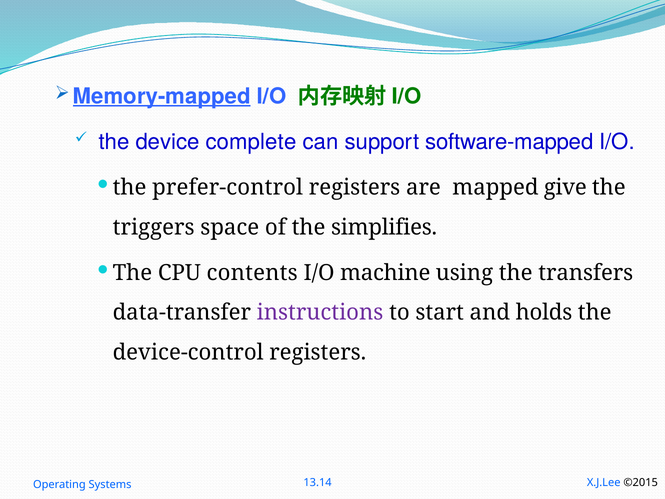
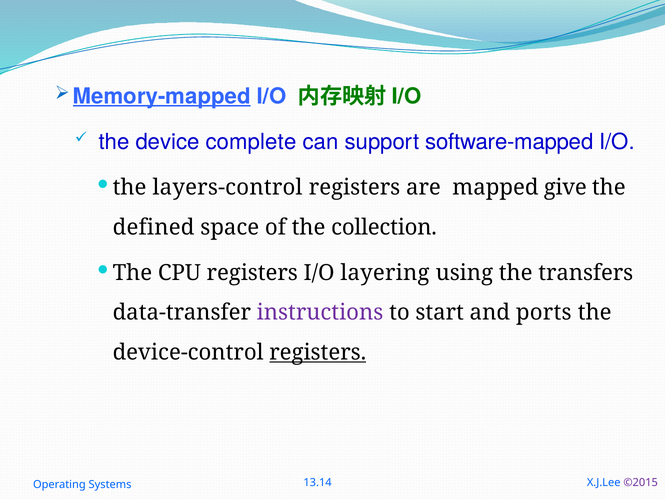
prefer-control: prefer-control -> layers-control
triggers: triggers -> defined
simplifies: simplifies -> collection
CPU contents: contents -> registers
machine: machine -> layering
holds: holds -> ports
registers at (318, 352) underline: none -> present
©2015 colour: black -> purple
